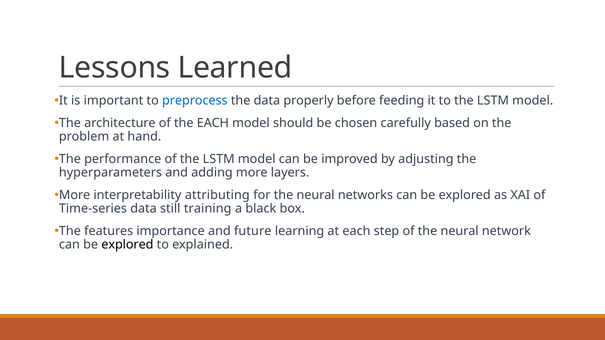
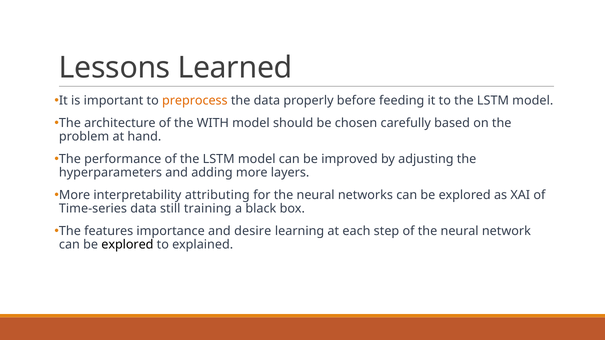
preprocess colour: blue -> orange
the EACH: EACH -> WITH
future: future -> desire
